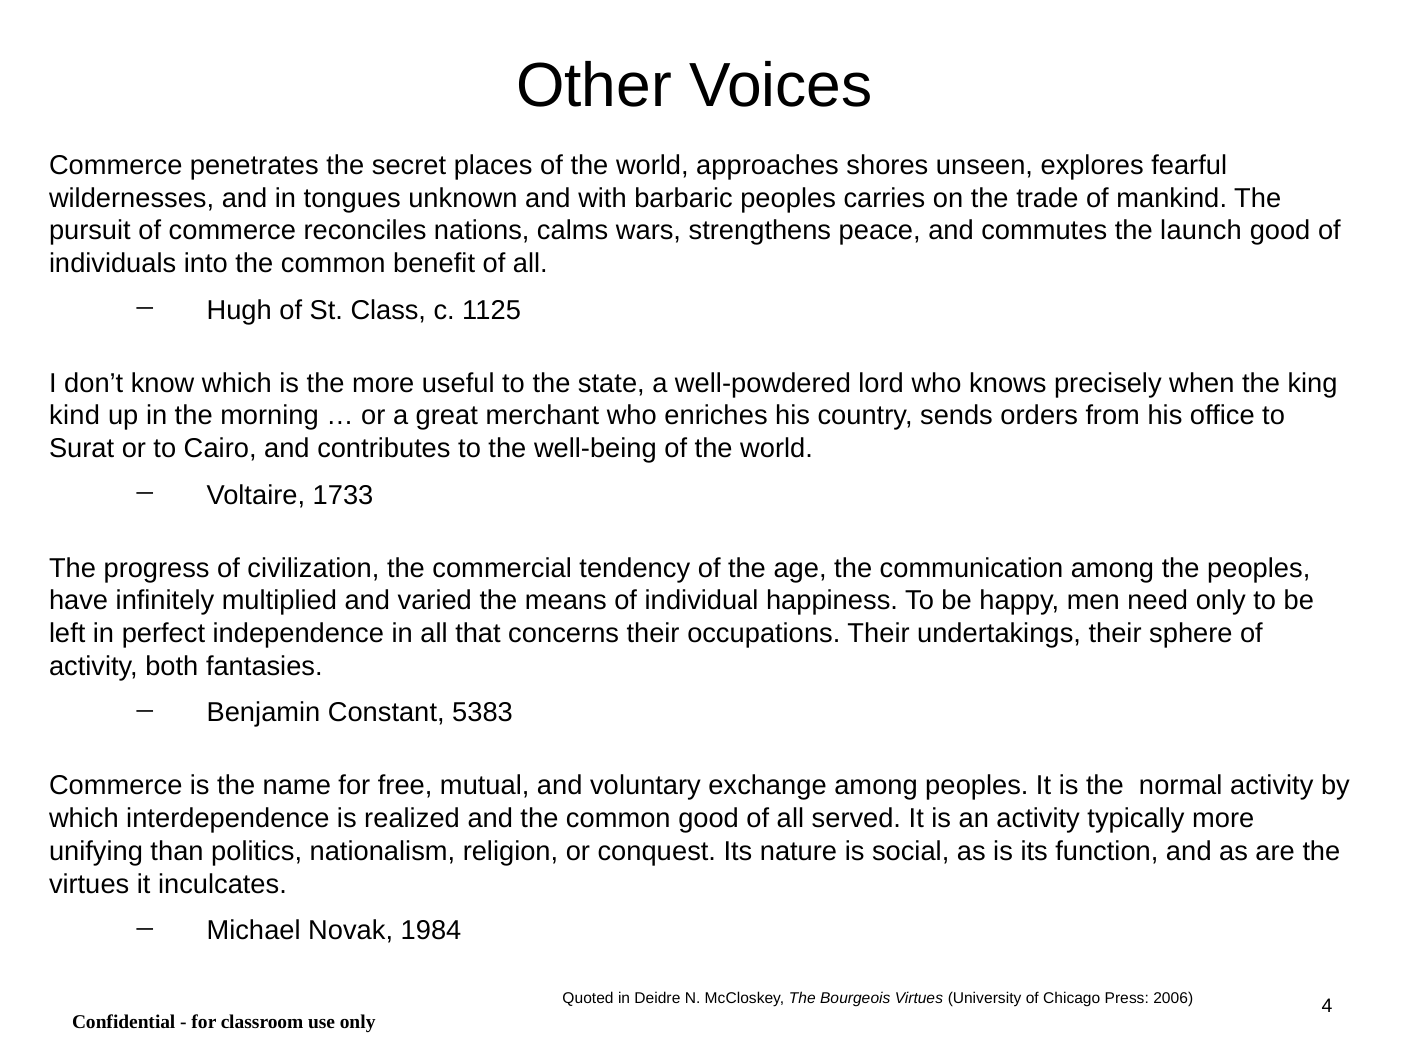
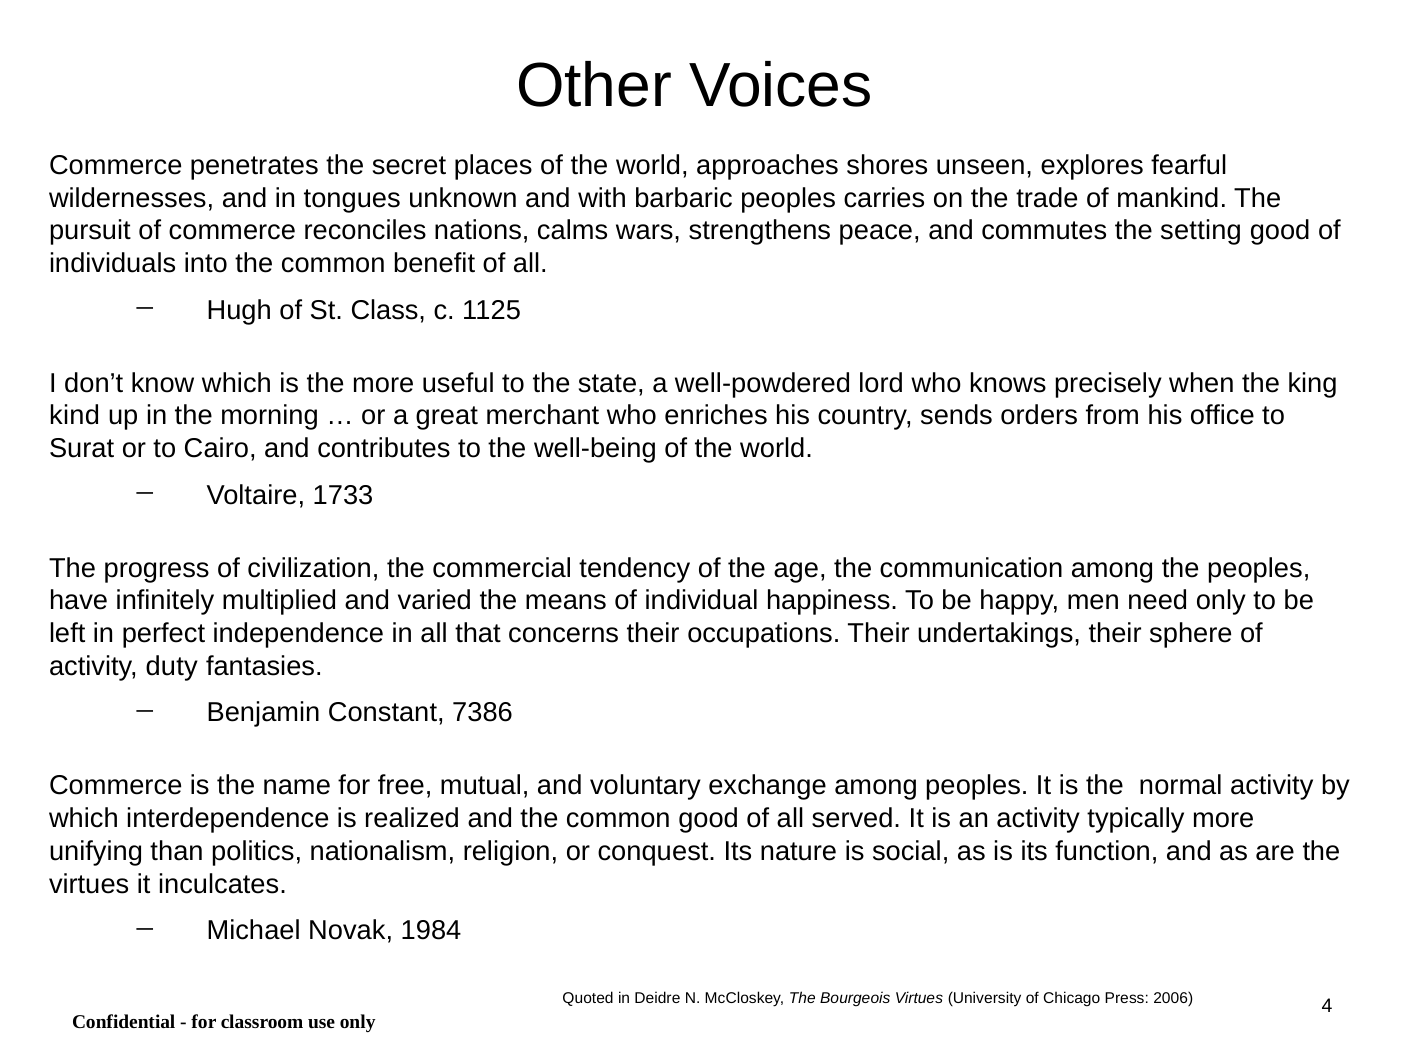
launch: launch -> setting
both: both -> duty
5383: 5383 -> 7386
